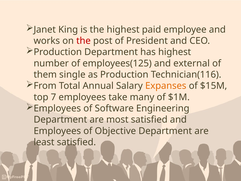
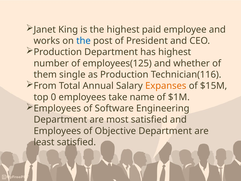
the at (83, 41) colour: red -> blue
external: external -> whether
7: 7 -> 0
many: many -> name
